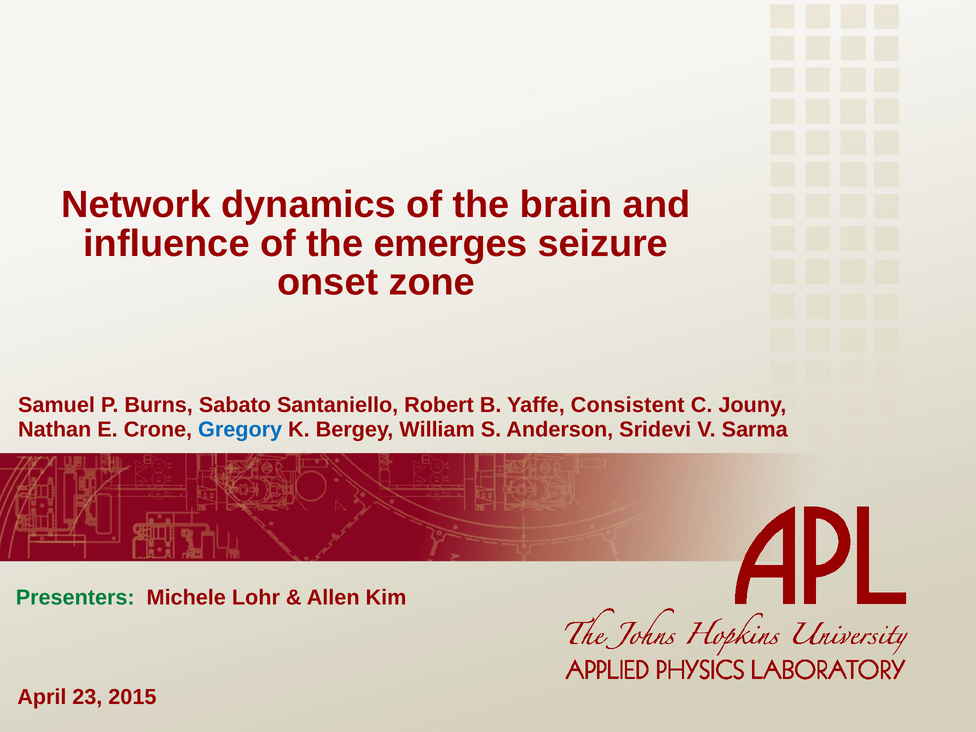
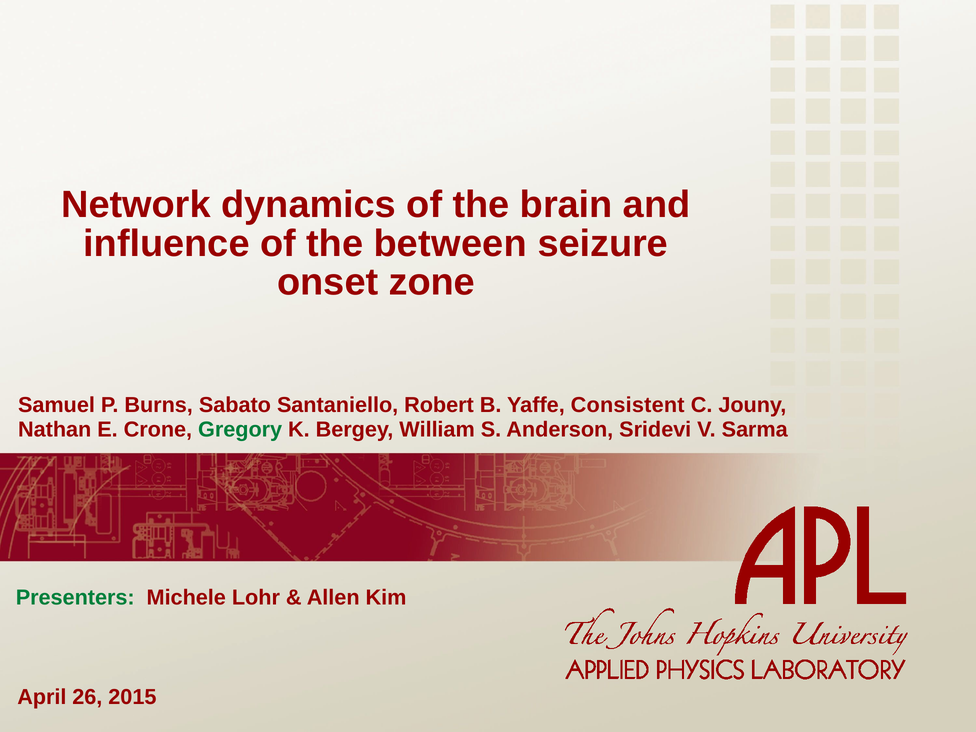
emerges: emerges -> between
Gregory colour: blue -> green
23: 23 -> 26
